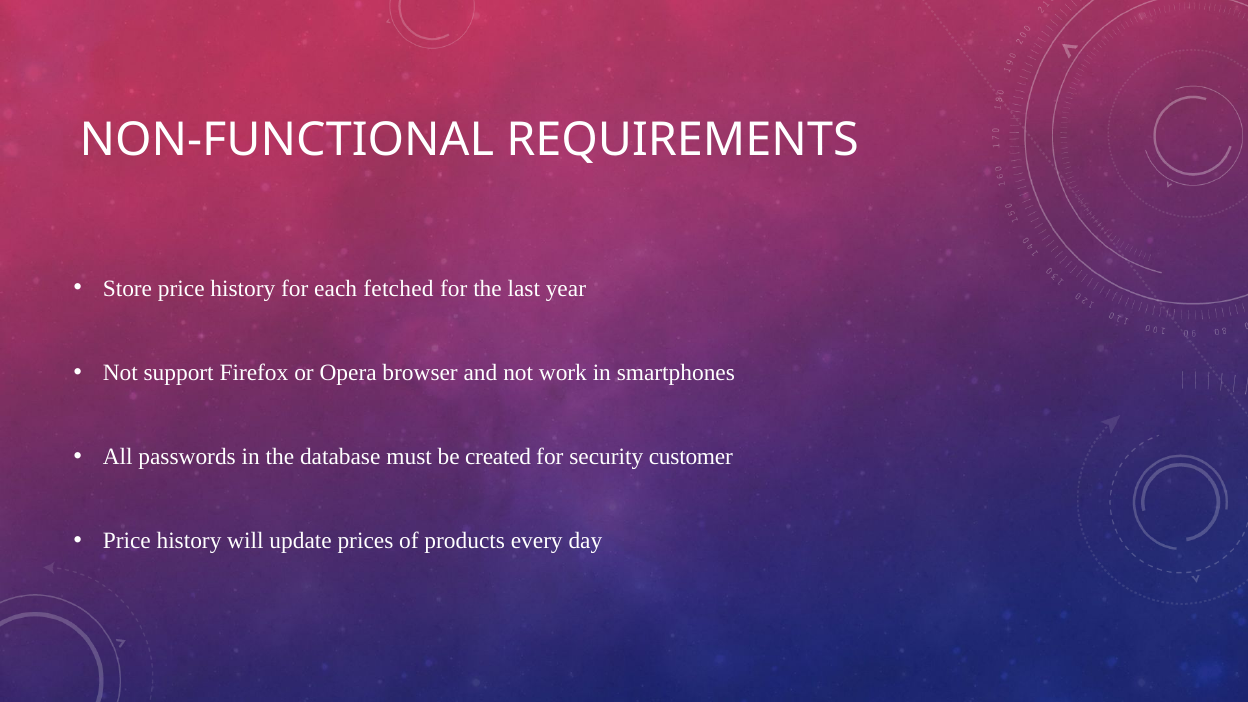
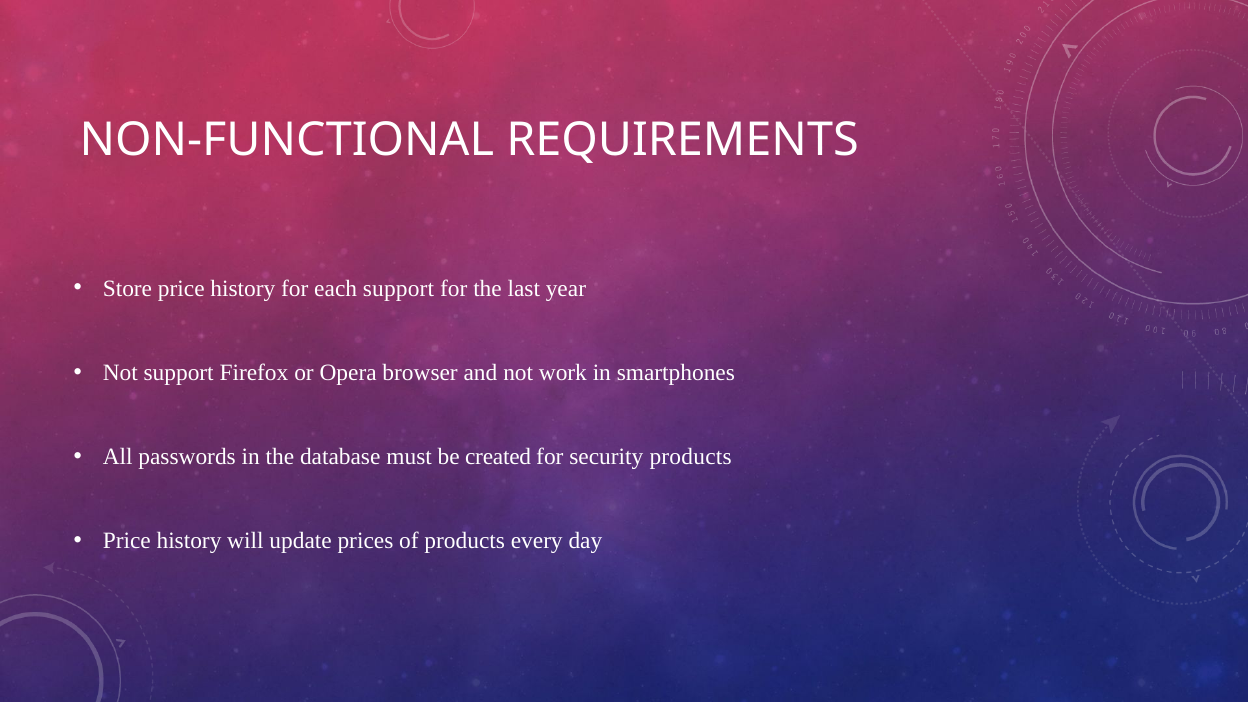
each fetched: fetched -> support
security customer: customer -> products
